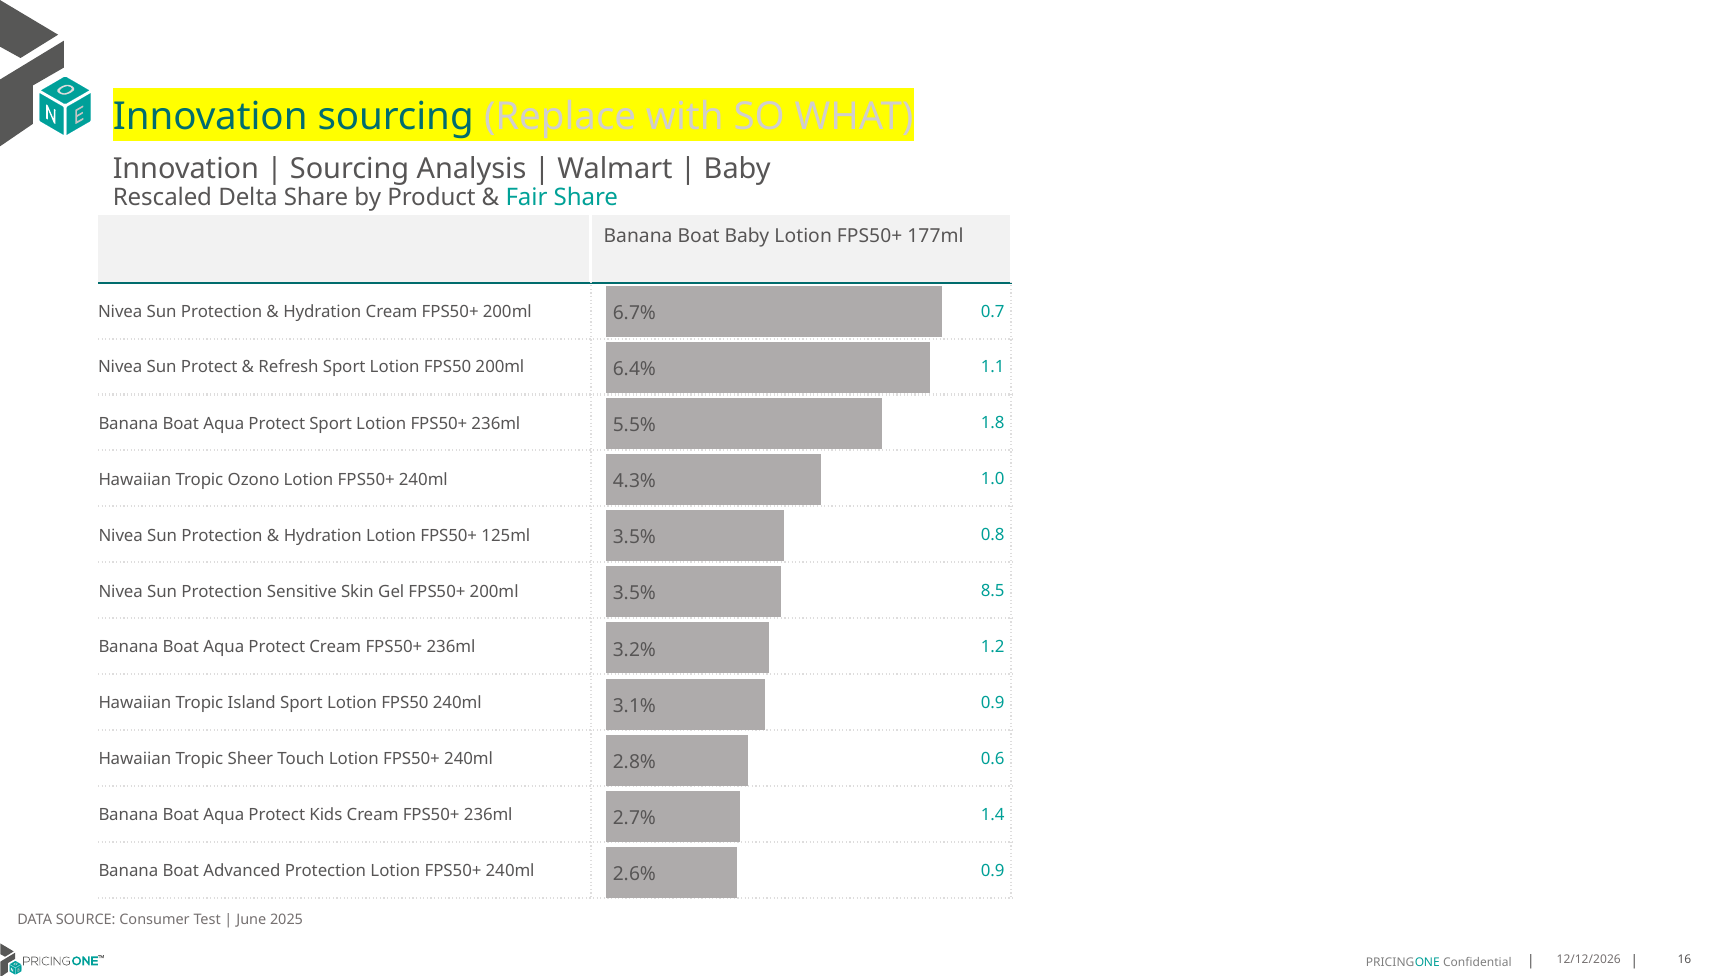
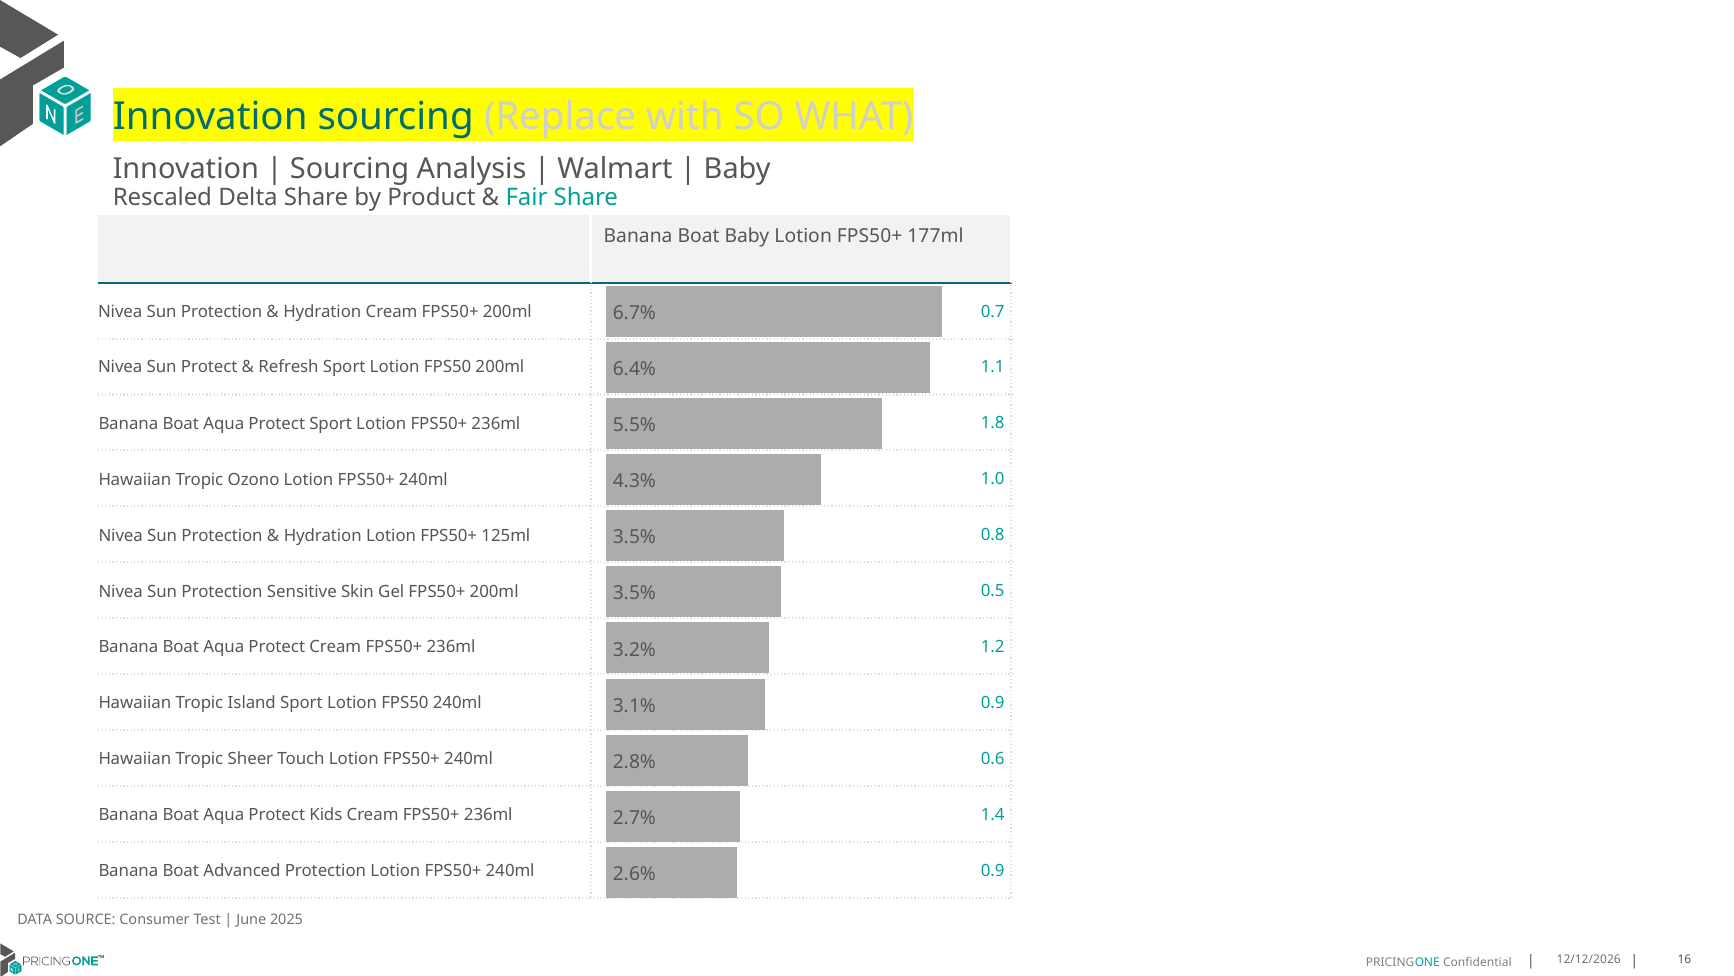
8.5: 8.5 -> 0.5
